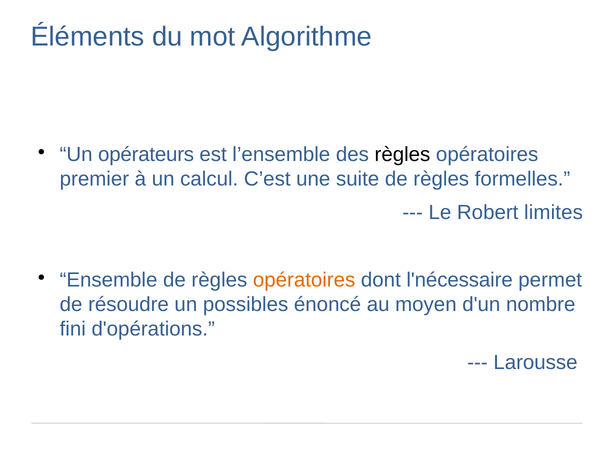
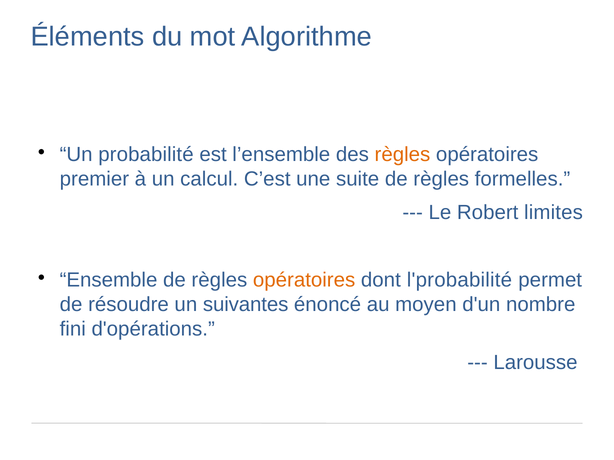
opérateurs: opérateurs -> probabilité
règles at (402, 155) colour: black -> orange
l'nécessaire: l'nécessaire -> l'probabilité
possibles: possibles -> suivantes
